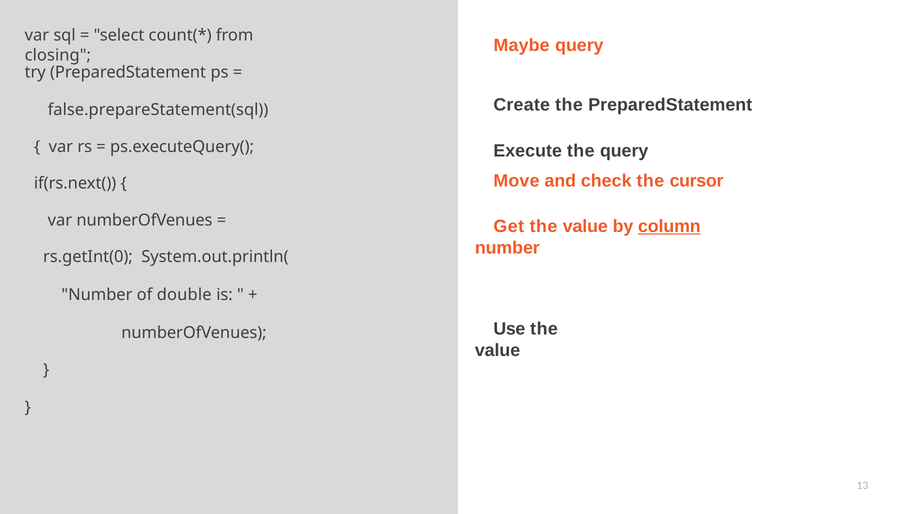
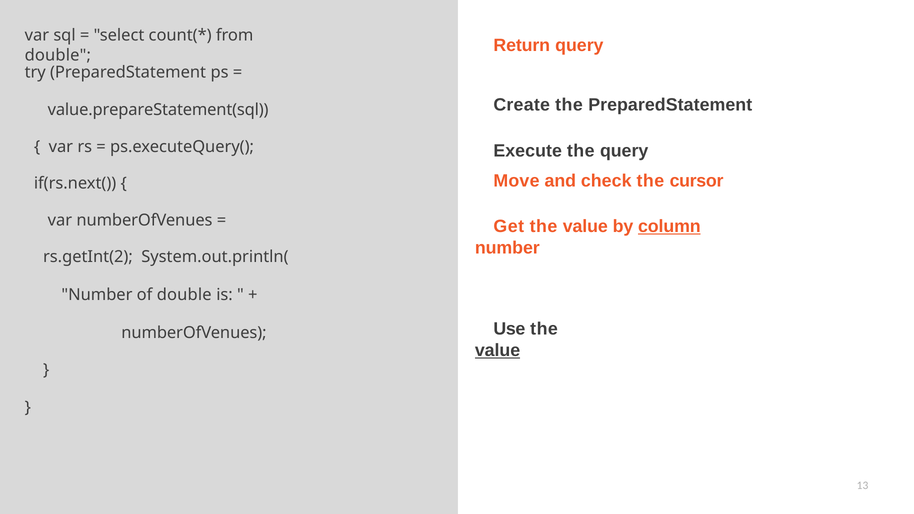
Maybe: Maybe -> Return
closing at (58, 55): closing -> double
false.prepareStatement(sql: false.prepareStatement(sql -> value.prepareStatement(sql
rs.getInt(0: rs.getInt(0 -> rs.getInt(2
value at (498, 350) underline: none -> present
